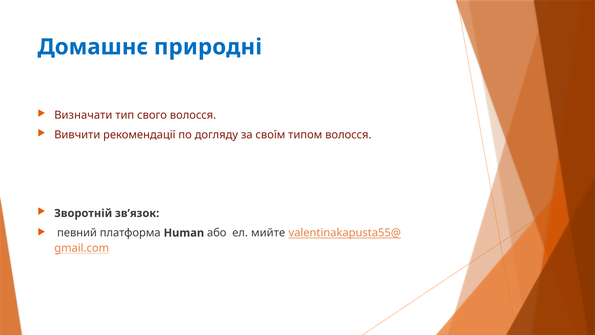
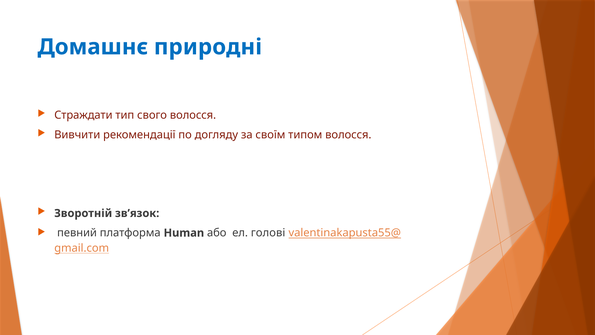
Визначати: Визначати -> Страждати
мийте: мийте -> голові
